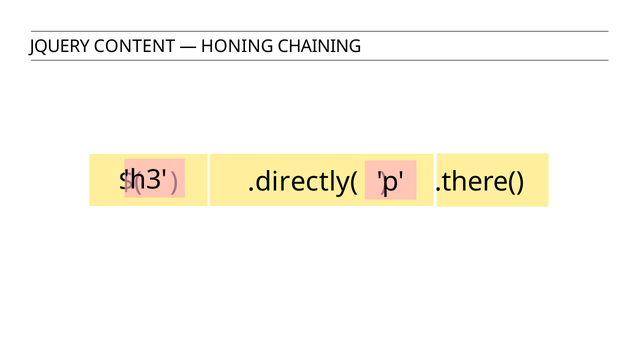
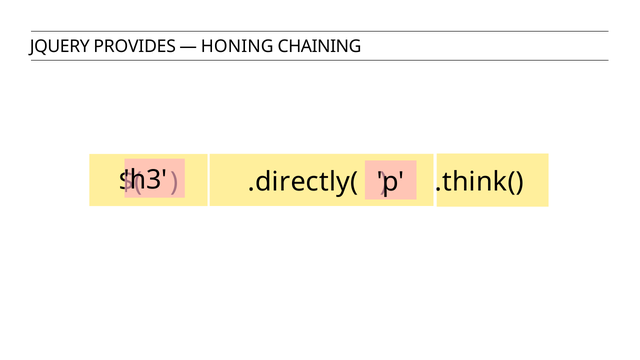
CONTENT: CONTENT -> PROVIDES
.there(: .there( -> .think(
